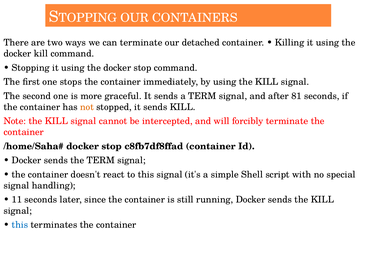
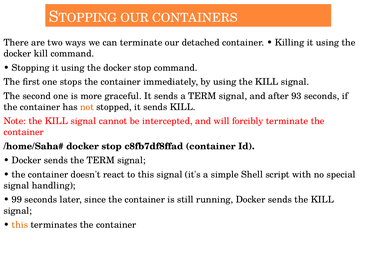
81: 81 -> 93
11: 11 -> 99
this at (20, 225) colour: blue -> orange
